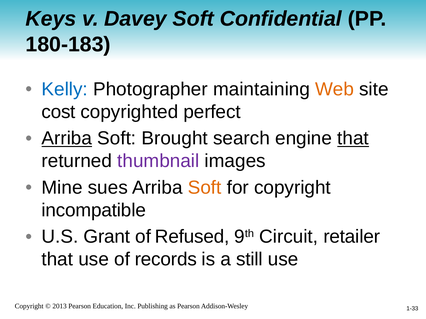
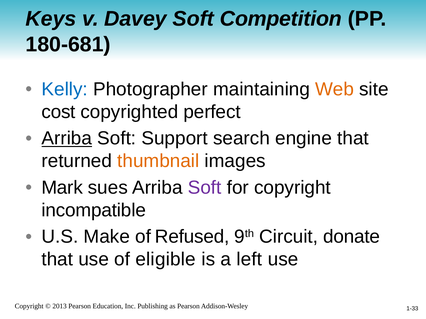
Confidential: Confidential -> Competition
180-183: 180-183 -> 180-681
Brought: Brought -> Support
that at (353, 139) underline: present -> none
thumbnail colour: purple -> orange
Mine: Mine -> Mark
Soft at (205, 188) colour: orange -> purple
Grant: Grant -> Make
retailer: retailer -> donate
records: records -> eligible
still: still -> left
